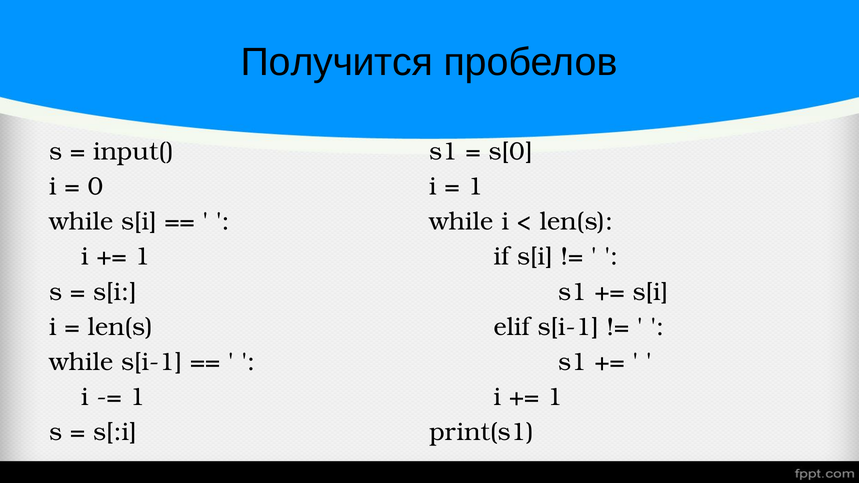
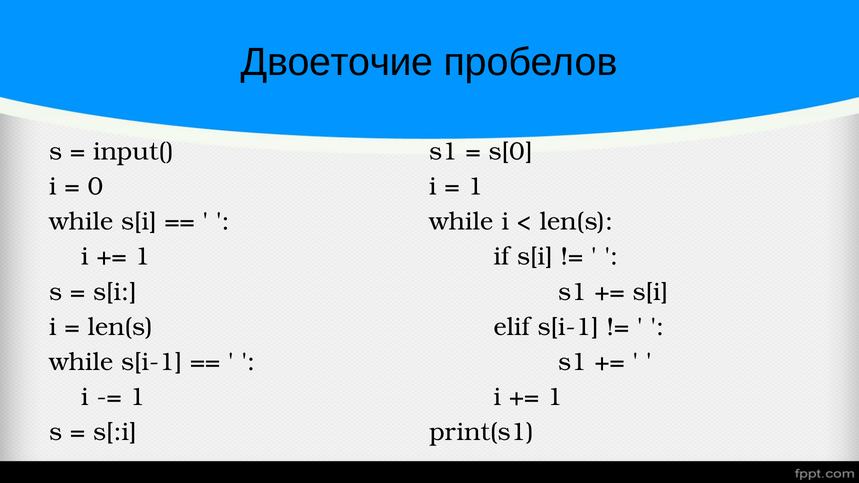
Получится: Получится -> Двоеточие
